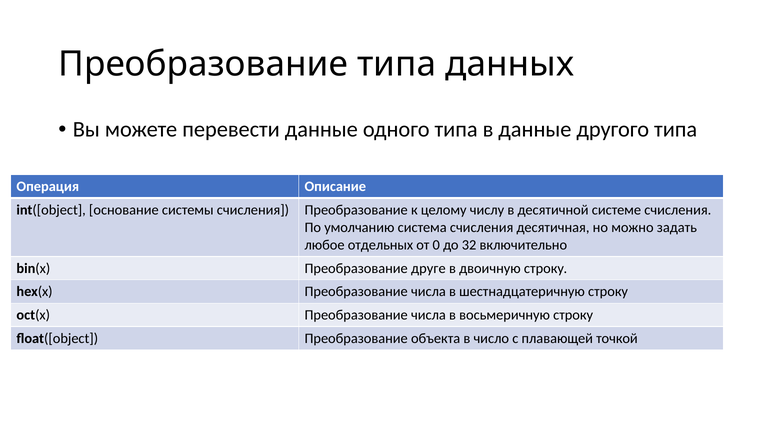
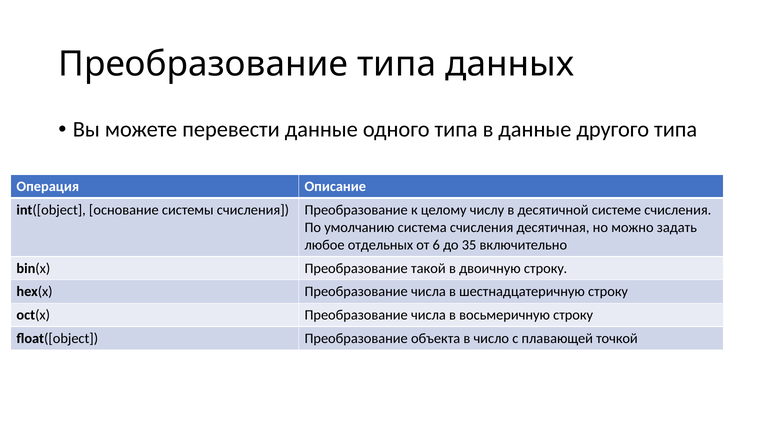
0: 0 -> 6
32: 32 -> 35
друге: друге -> такой
